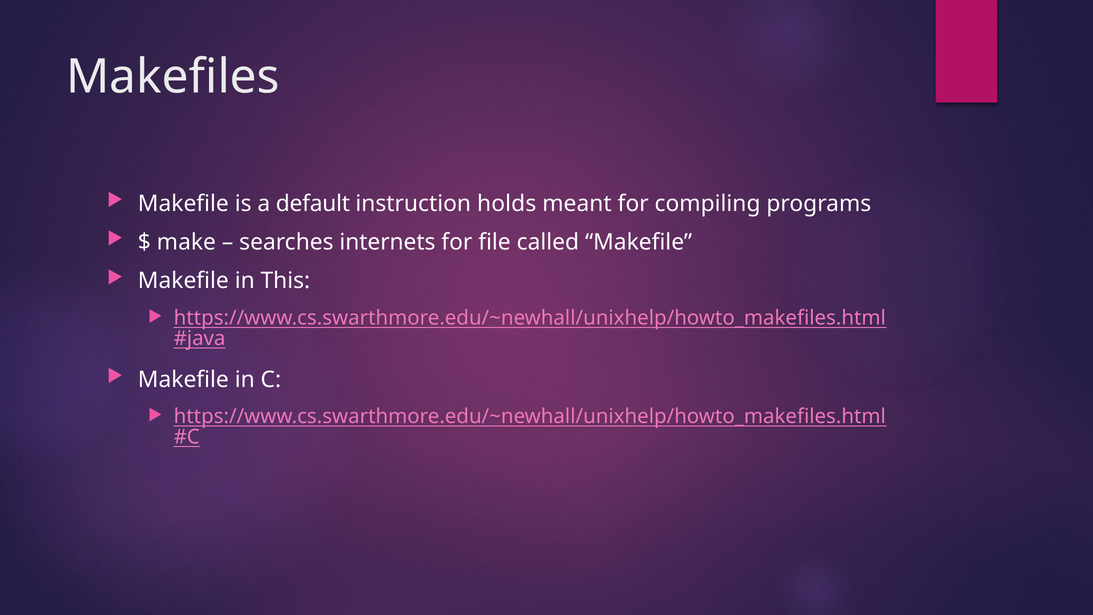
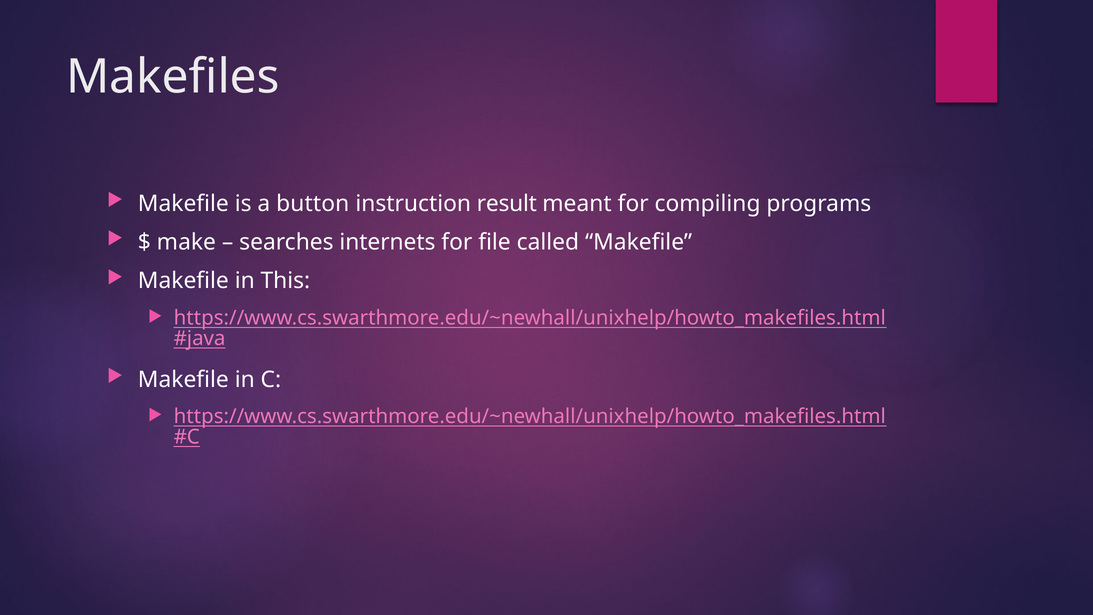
default: default -> button
holds: holds -> result
